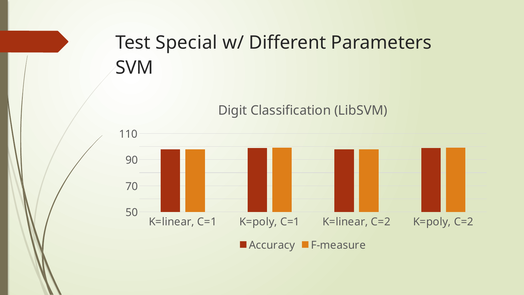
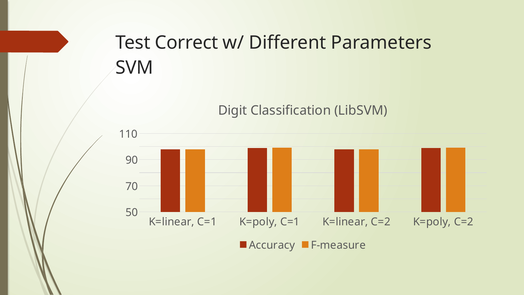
Special: Special -> Correct
